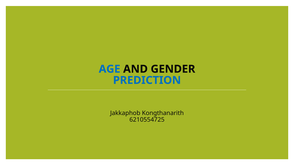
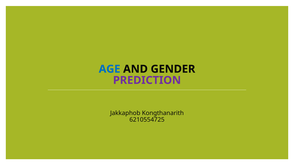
PREDICTION colour: blue -> purple
